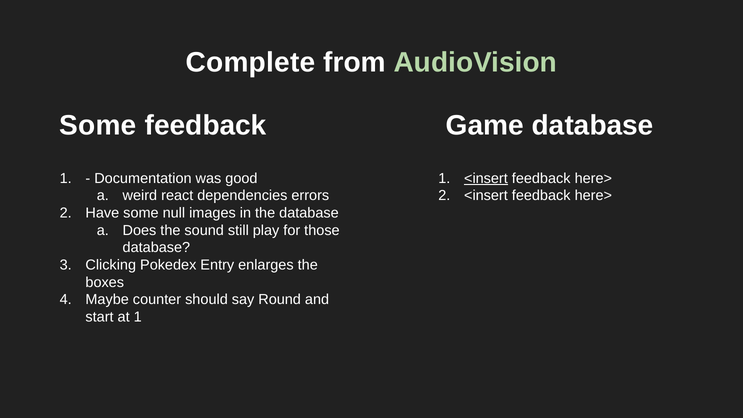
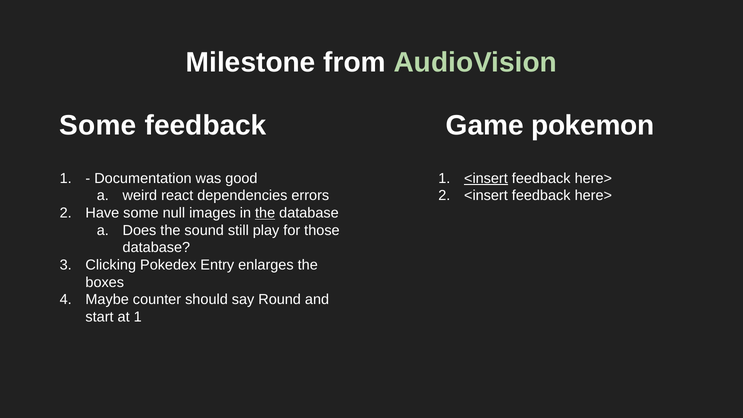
Complete: Complete -> Milestone
Game database: database -> pokemon
the at (265, 213) underline: none -> present
